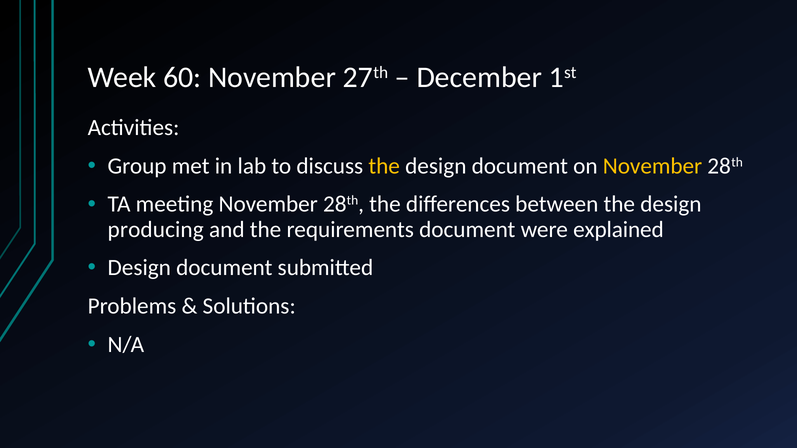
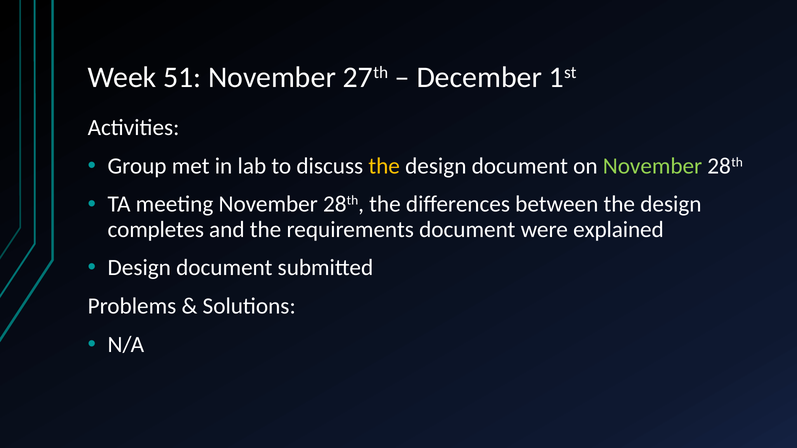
60: 60 -> 51
November at (652, 166) colour: yellow -> light green
producing: producing -> completes
